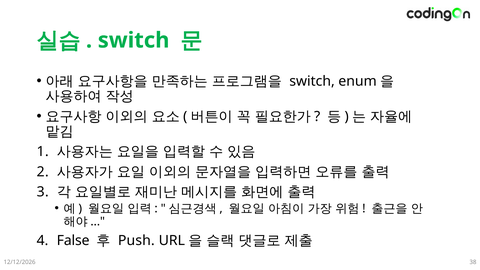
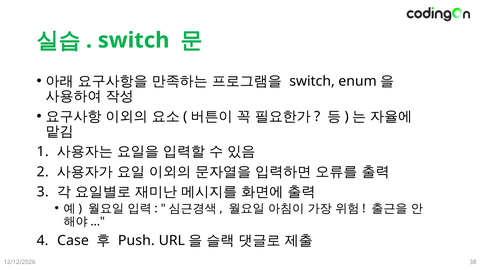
False: False -> Case
